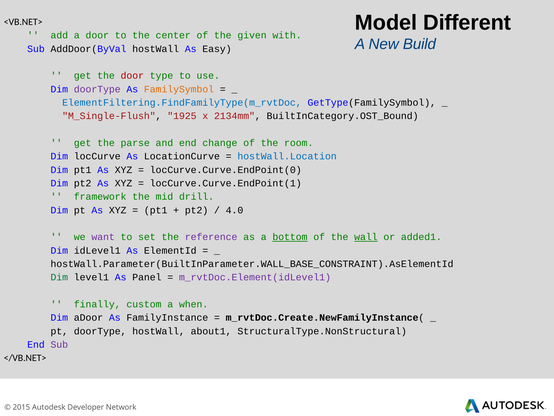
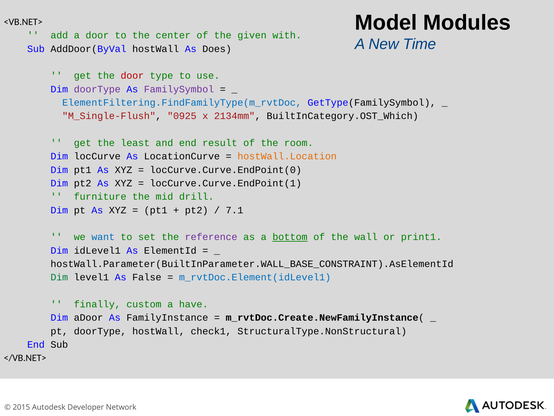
Different: Different -> Modules
Build: Build -> Time
Easy: Easy -> Does
FamilySymbol colour: orange -> purple
1925: 1925 -> 0925
BuiltInCategory.OST_Bound: BuiltInCategory.OST_Bound -> BuiltInCategory.OST_Which
parse: parse -> least
change: change -> result
hostWall.Location colour: blue -> orange
framework: framework -> furniture
4.0: 4.0 -> 7.1
want colour: purple -> blue
wall at (366, 237) underline: present -> none
added1: added1 -> print1
Panel: Panel -> False
m_rvtDoc.Element(idLevel1 colour: purple -> blue
when: when -> have
about1: about1 -> check1
Sub at (59, 344) colour: purple -> black
